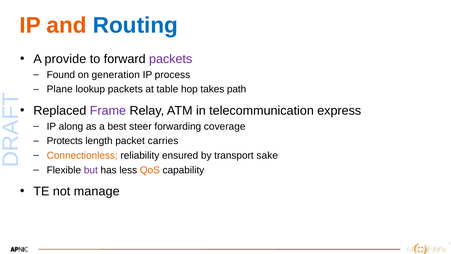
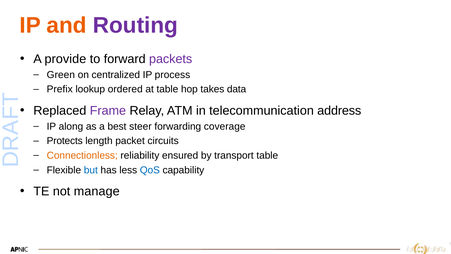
Routing colour: blue -> purple
Found: Found -> Green
generation: generation -> centralized
Plane: Plane -> Prefix
lookup packets: packets -> ordered
path: path -> data
express: express -> address
carries: carries -> circuits
transport sake: sake -> table
but colour: purple -> blue
QoS colour: orange -> blue
